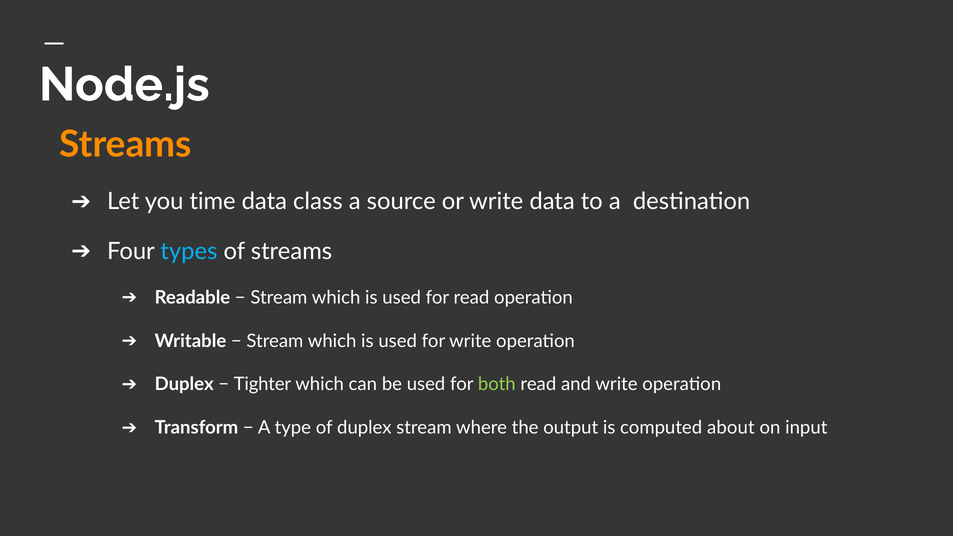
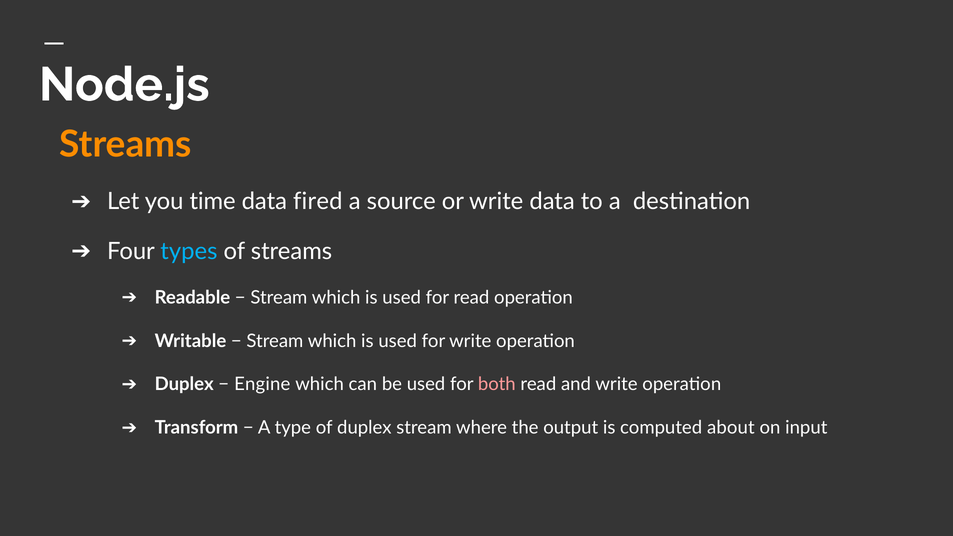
class: class -> fired
Tighter: Tighter -> Engine
both colour: light green -> pink
